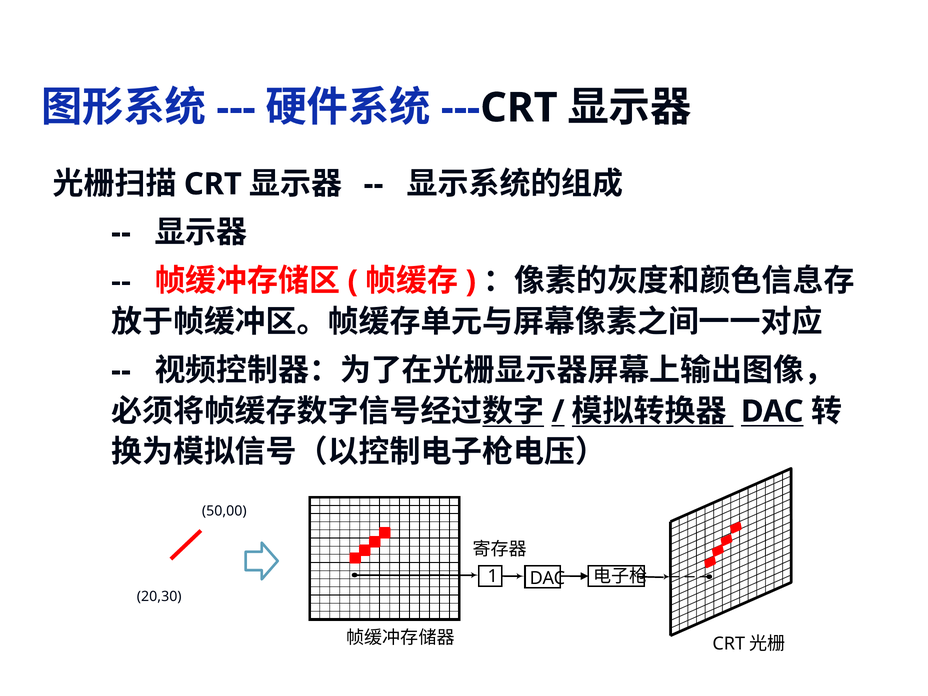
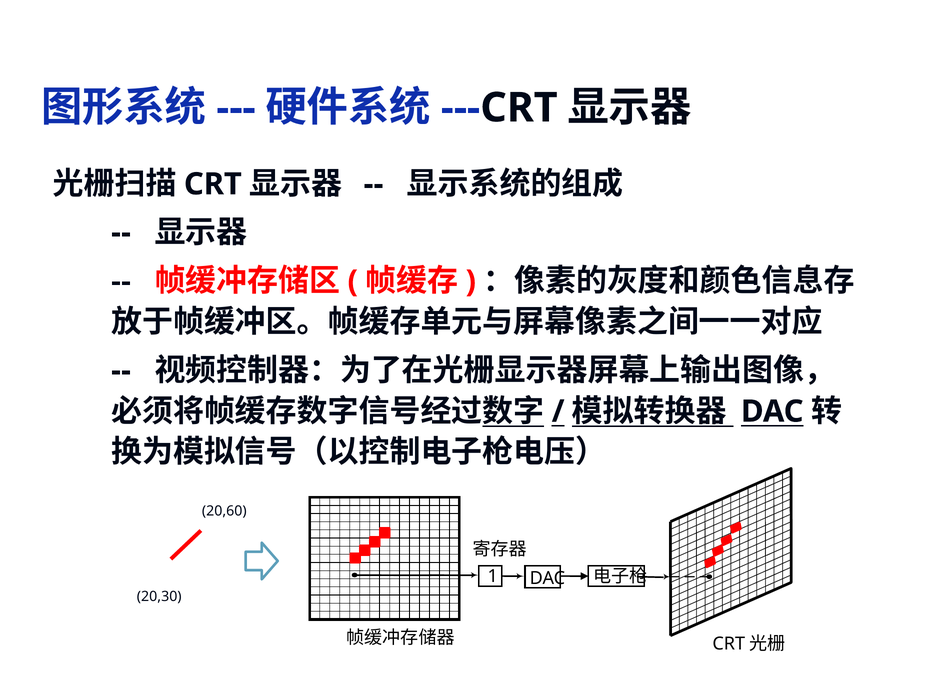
50,00: 50,00 -> 20,60
